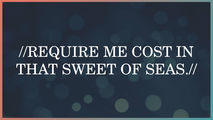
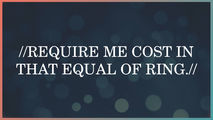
SWEET: SWEET -> EQUAL
SEAS.//: SEAS.// -> RING.//
